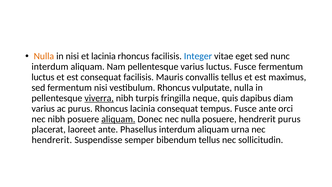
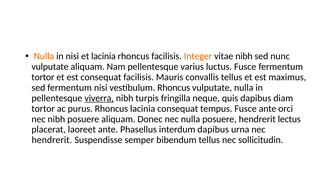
Integer colour: blue -> orange
vitae eget: eget -> nibh
interdum at (50, 67): interdum -> vulputate
luctus at (43, 77): luctus -> tortor
varius at (43, 108): varius -> tortor
aliquam at (118, 119) underline: present -> none
hendrerit purus: purus -> lectus
Phasellus interdum aliquam: aliquam -> dapibus
